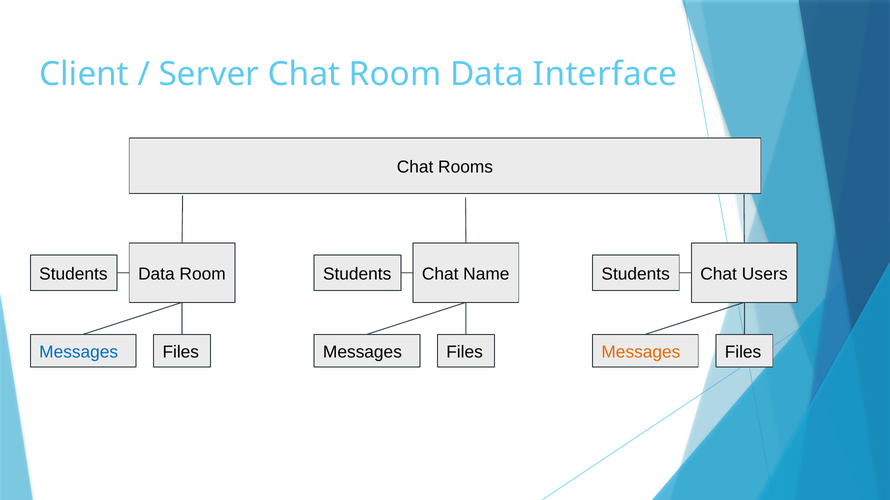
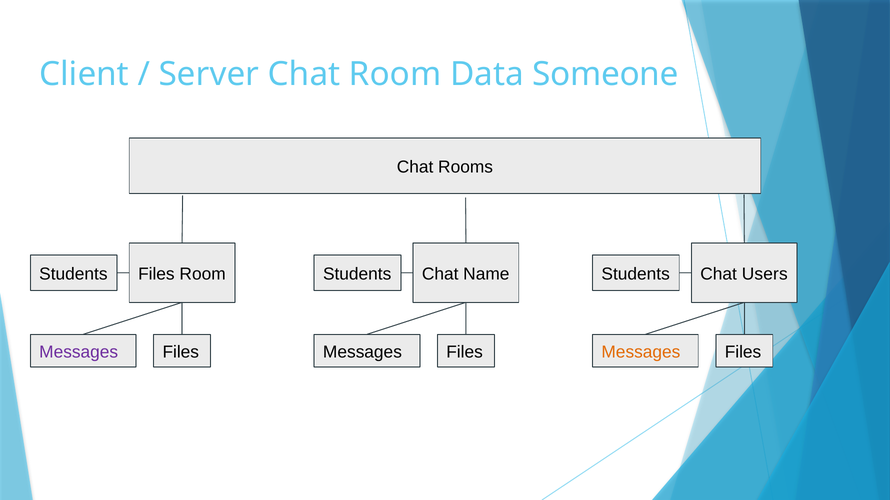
Interface: Interface -> Someone
Data at (156, 274): Data -> Files
Messages at (79, 352) colour: blue -> purple
